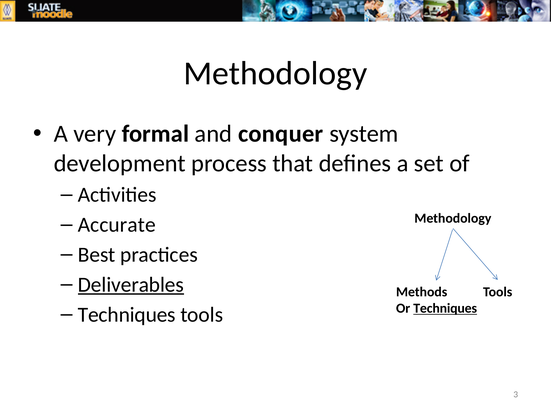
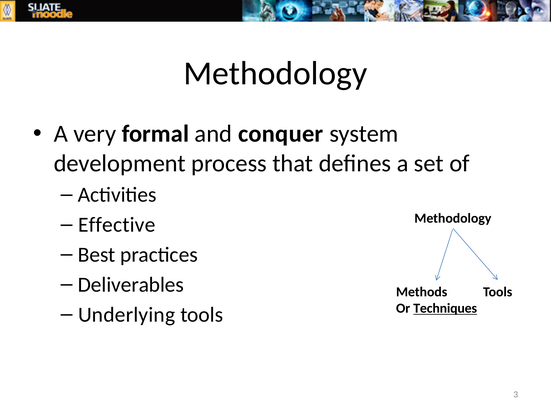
Accurate: Accurate -> Effective
Deliverables underline: present -> none
Techniques at (127, 315): Techniques -> Underlying
